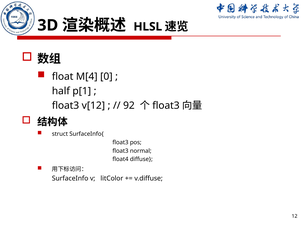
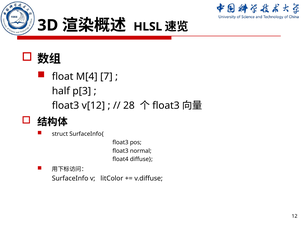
0: 0 -> 7
p[1: p[1 -> p[3
92: 92 -> 28
